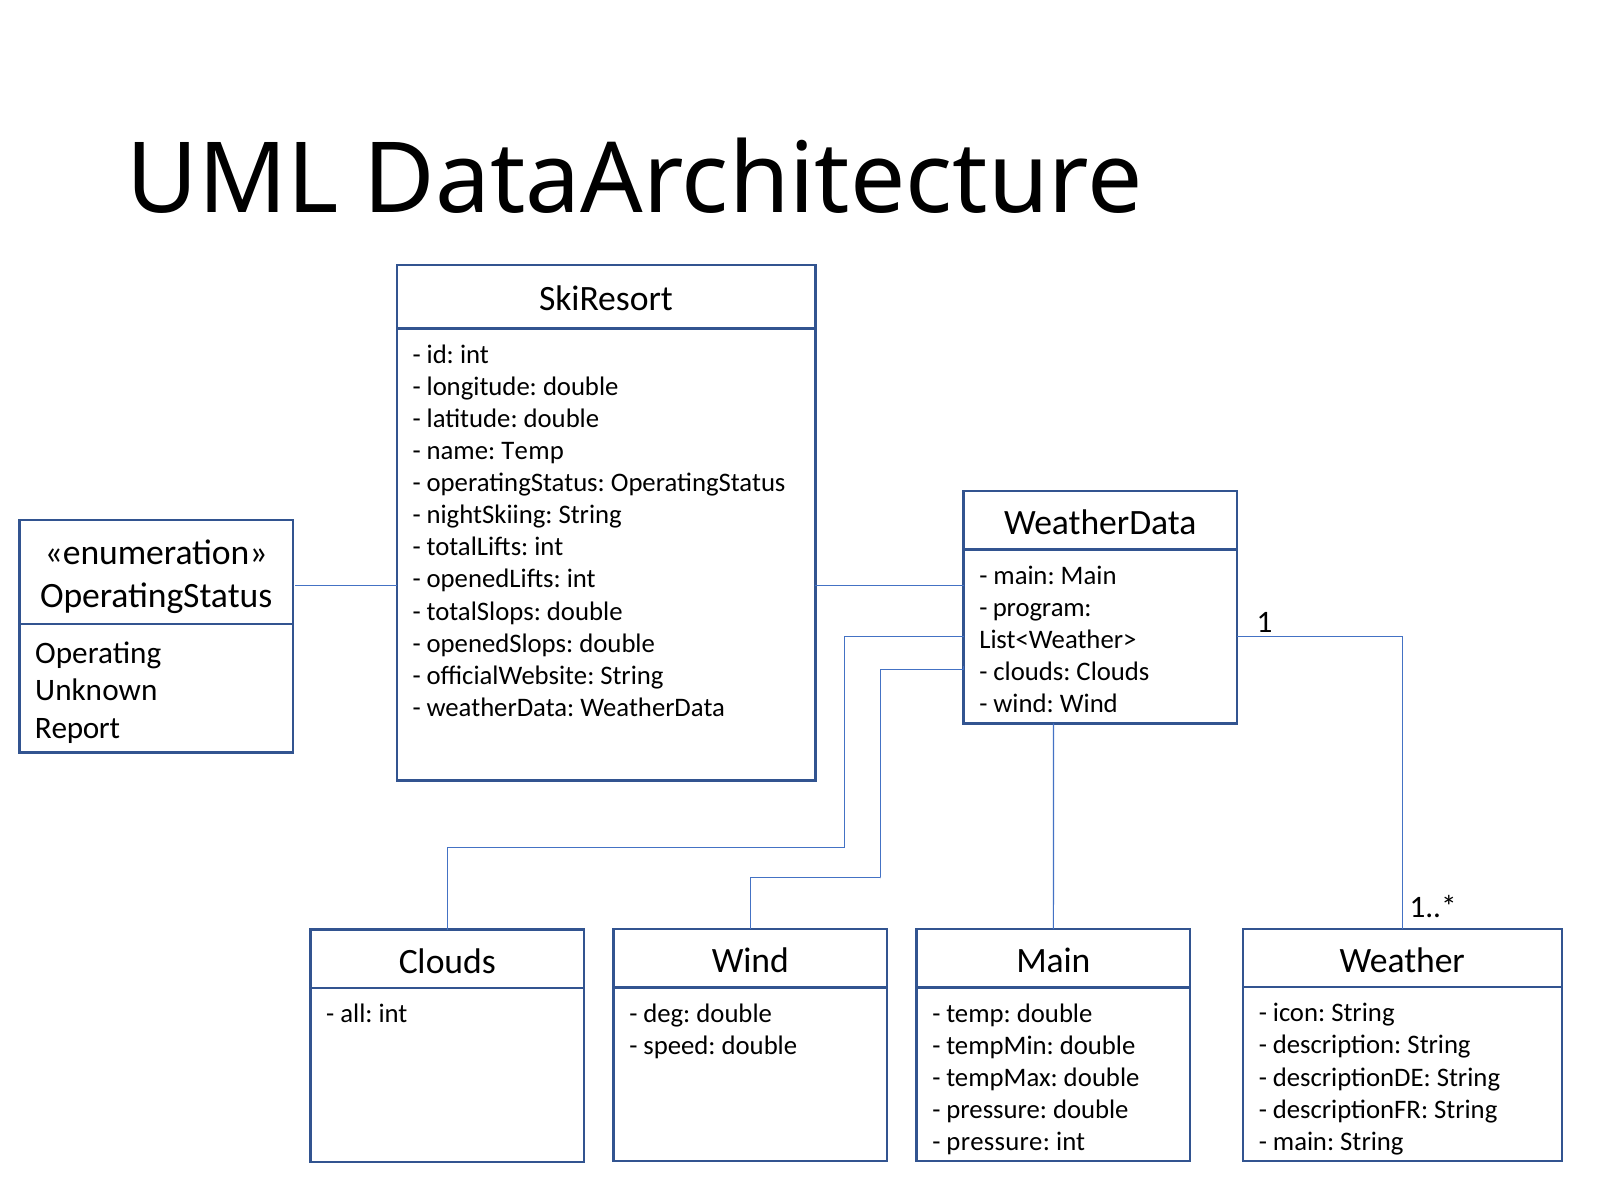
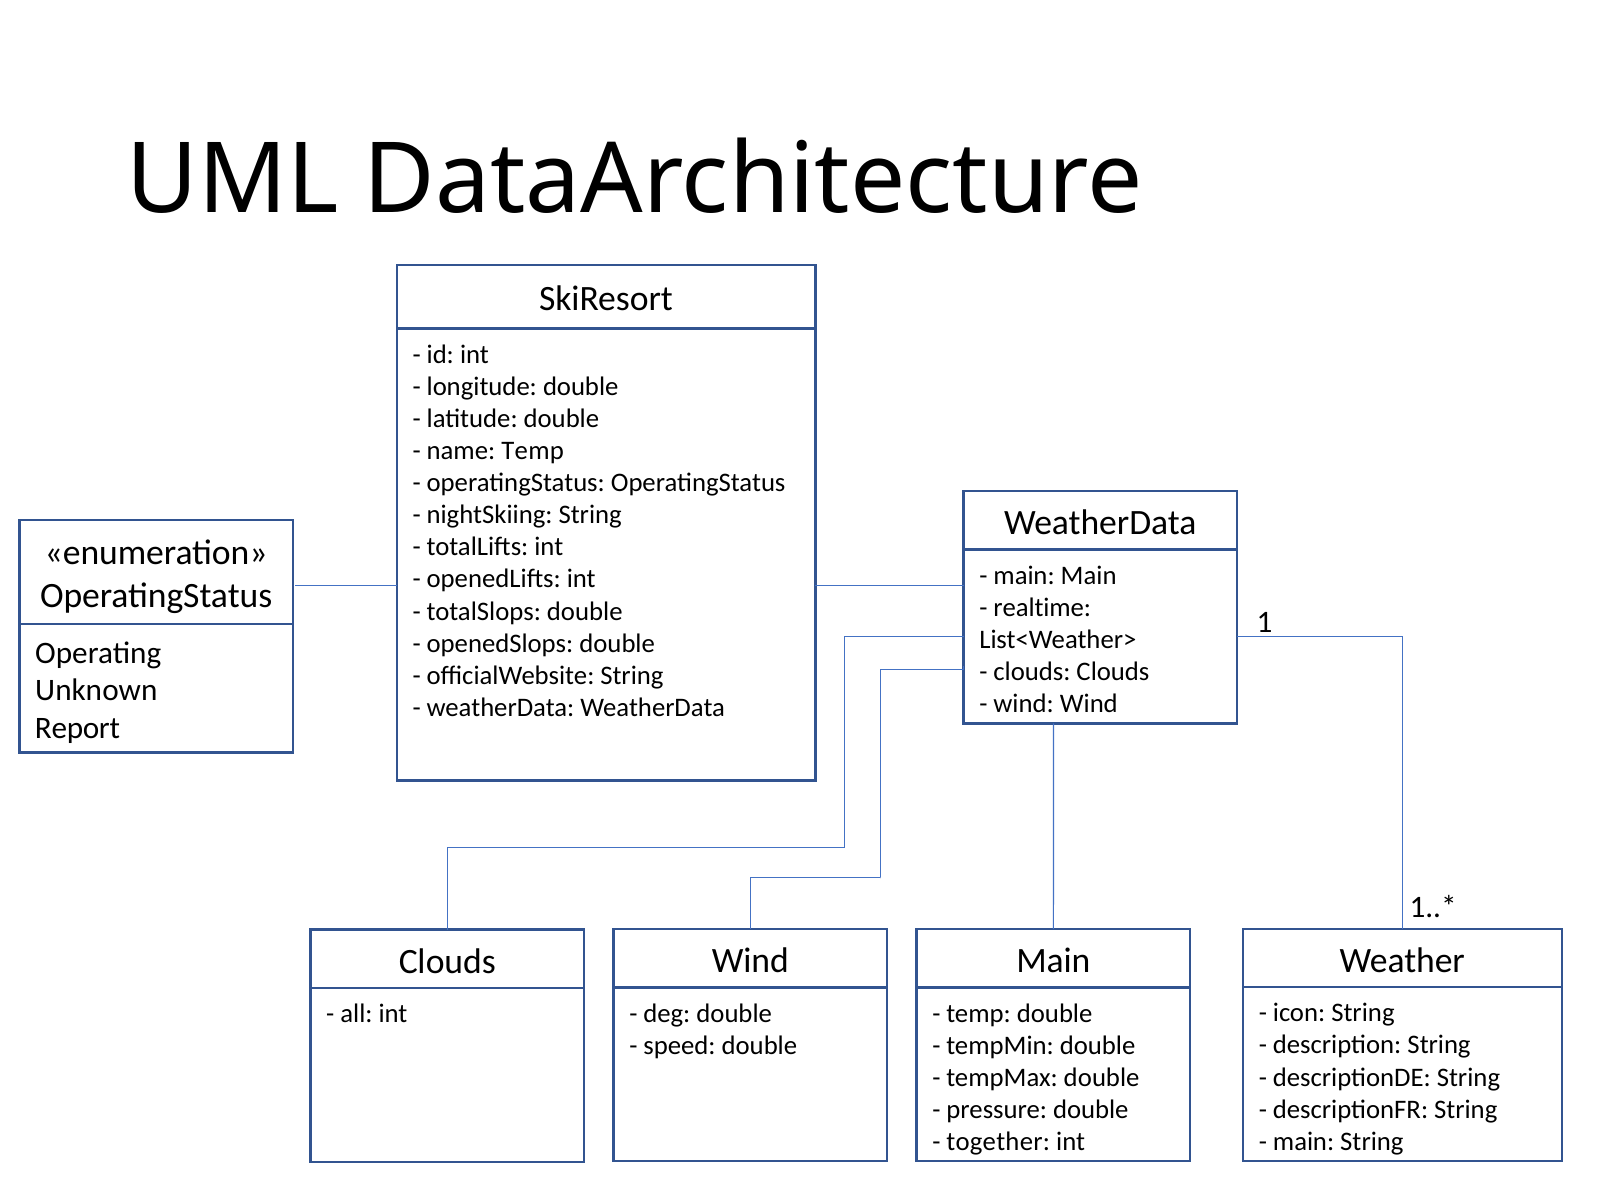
program: program -> realtime
pressure at (998, 1141): pressure -> together
